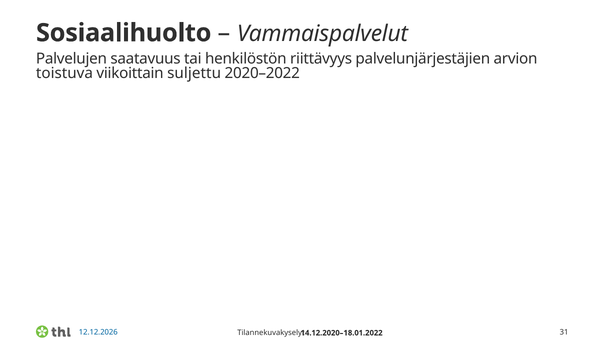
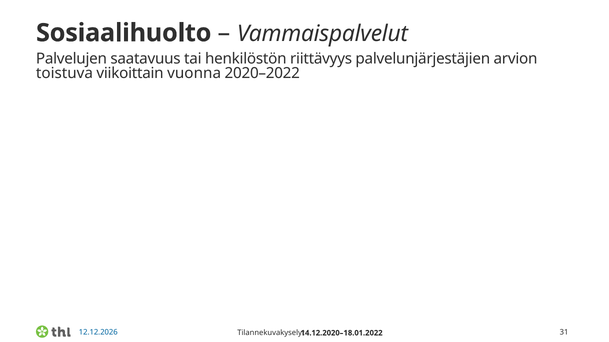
suljettu: suljettu -> vuonna
